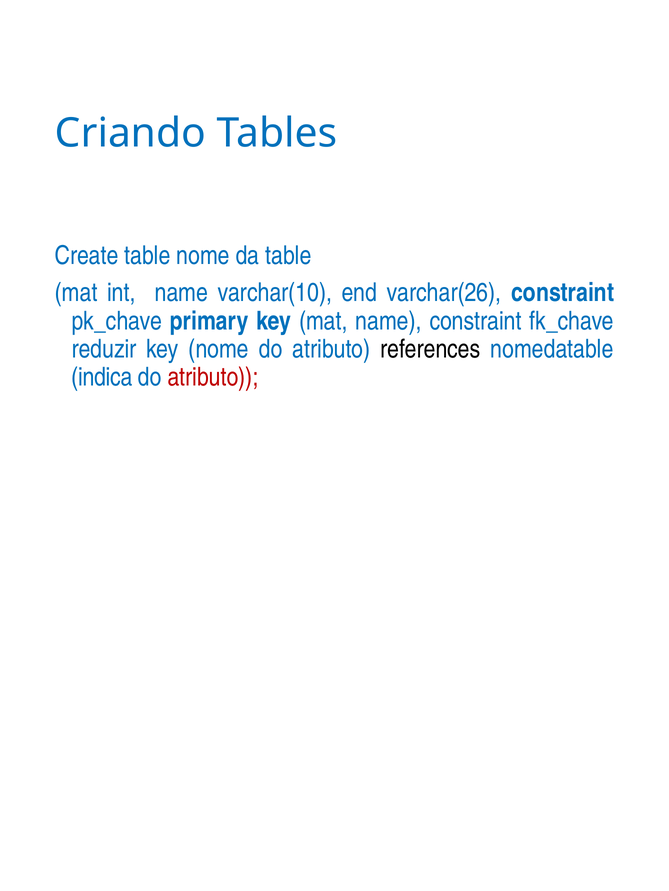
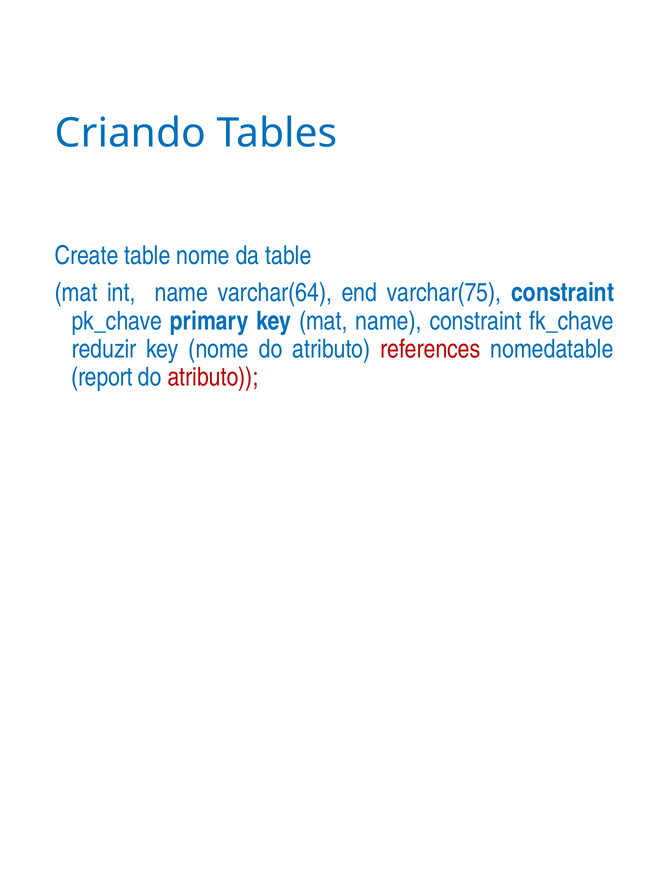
varchar(10: varchar(10 -> varchar(64
varchar(26: varchar(26 -> varchar(75
references colour: black -> red
indica: indica -> report
